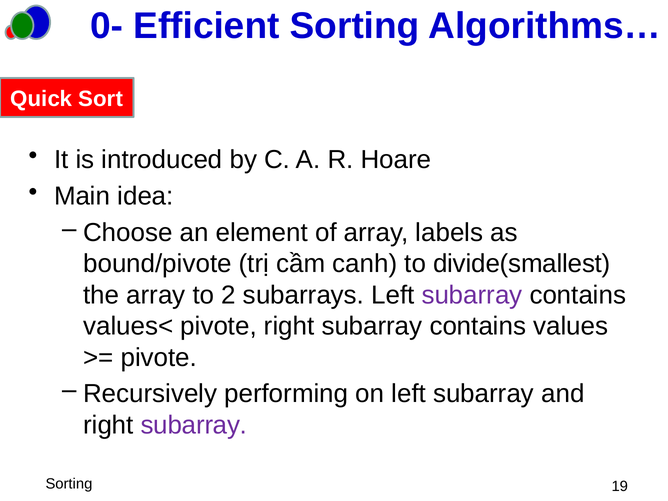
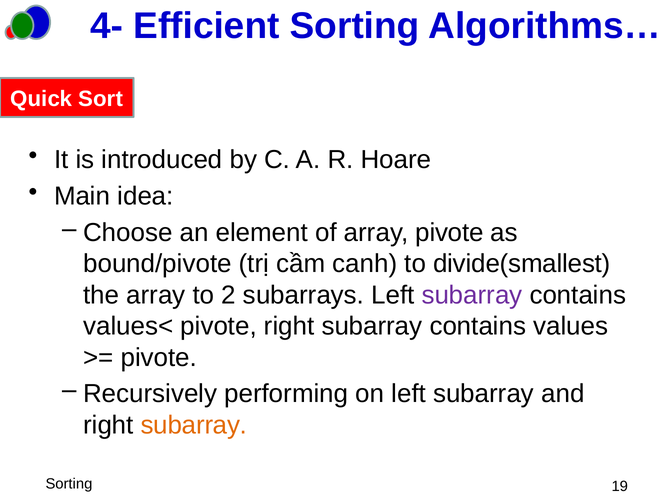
0-: 0- -> 4-
array labels: labels -> pivote
subarray at (194, 425) colour: purple -> orange
